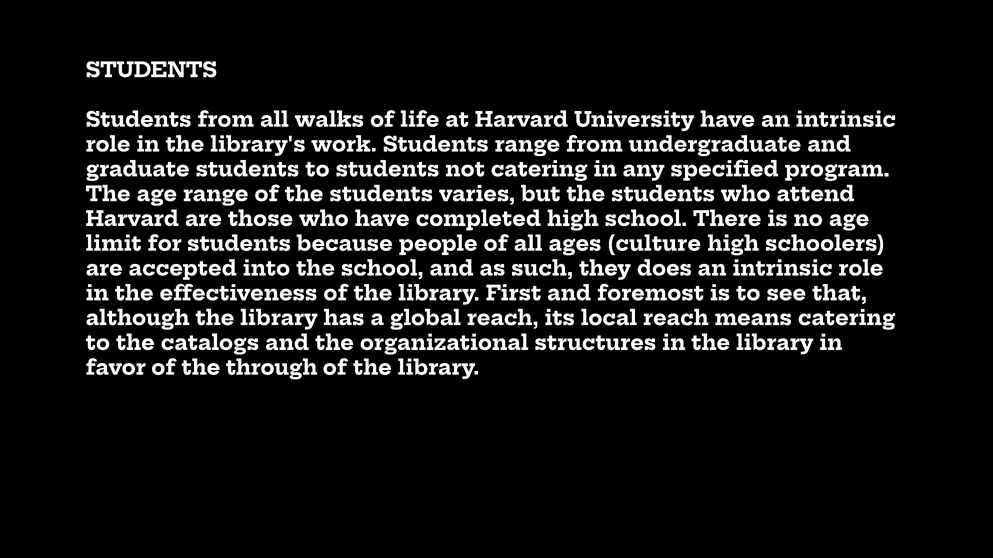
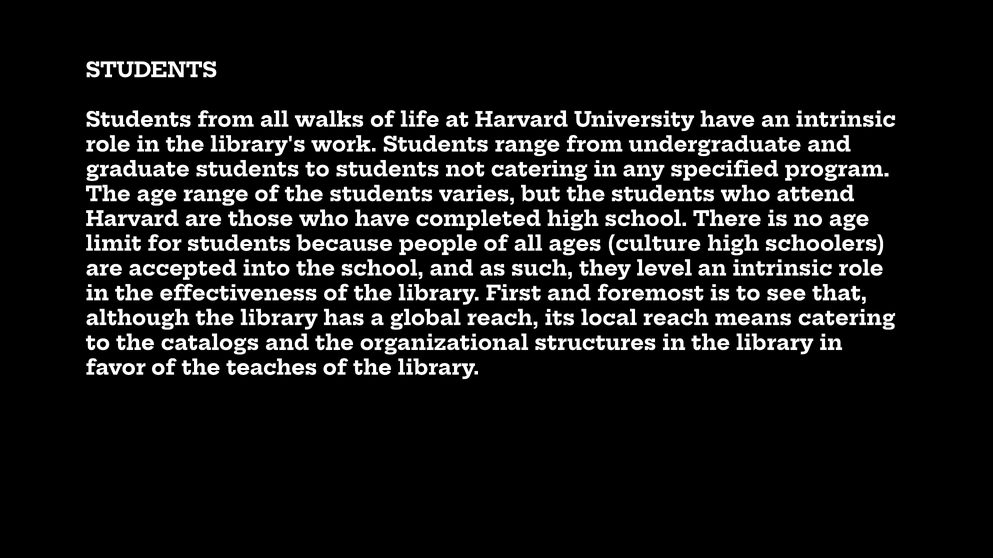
does: does -> level
through: through -> teaches
